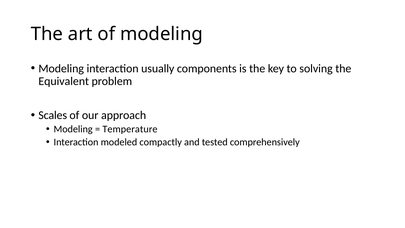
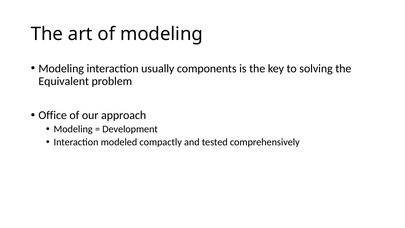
Scales: Scales -> Office
Temperature: Temperature -> Development
